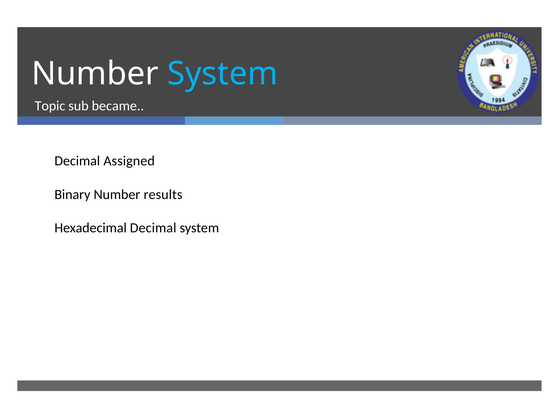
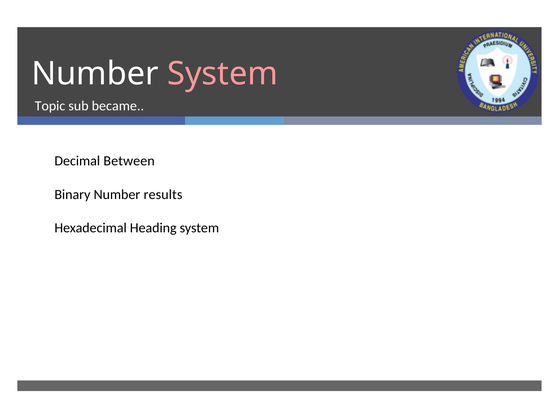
System at (223, 74) colour: light blue -> pink
Assigned: Assigned -> Between
Hexadecimal Decimal: Decimal -> Heading
